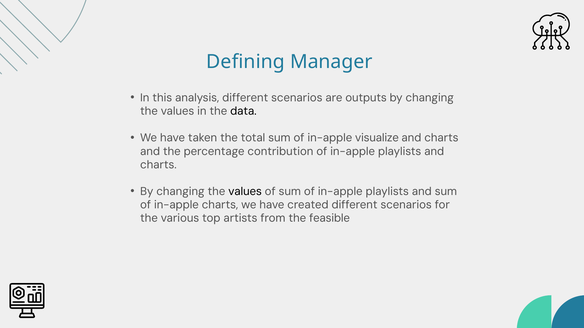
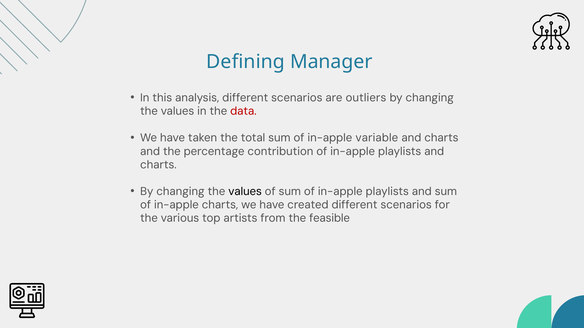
outputs: outputs -> outliers
data colour: black -> red
visualize: visualize -> variable
